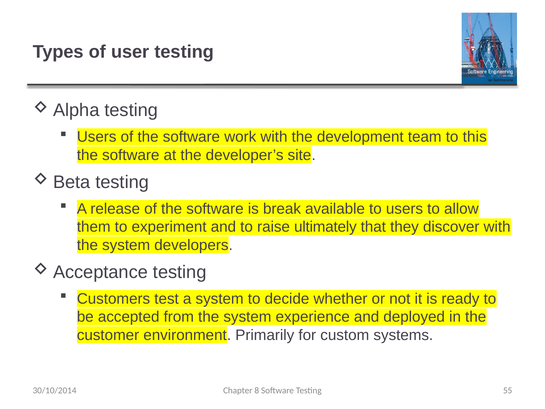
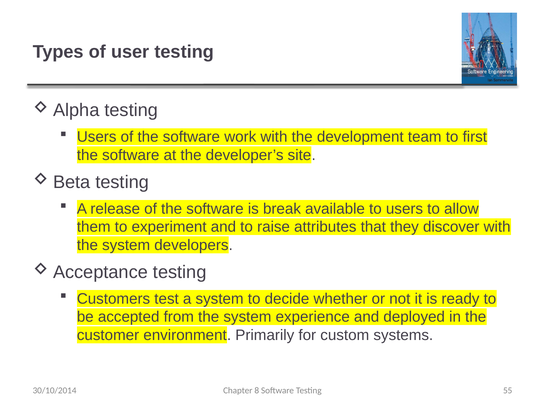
this: this -> first
ultimately: ultimately -> attributes
